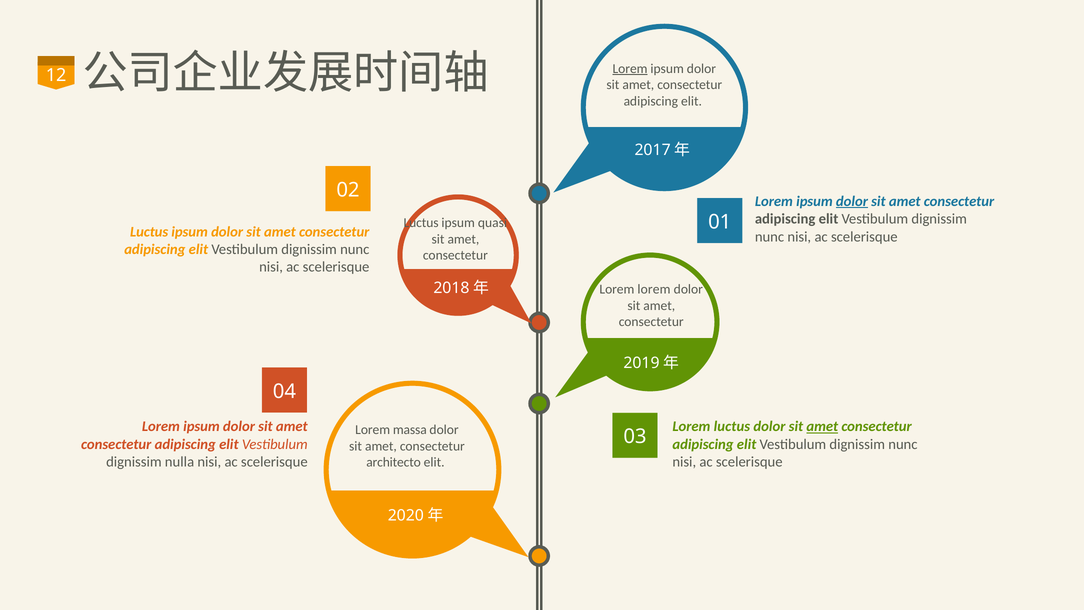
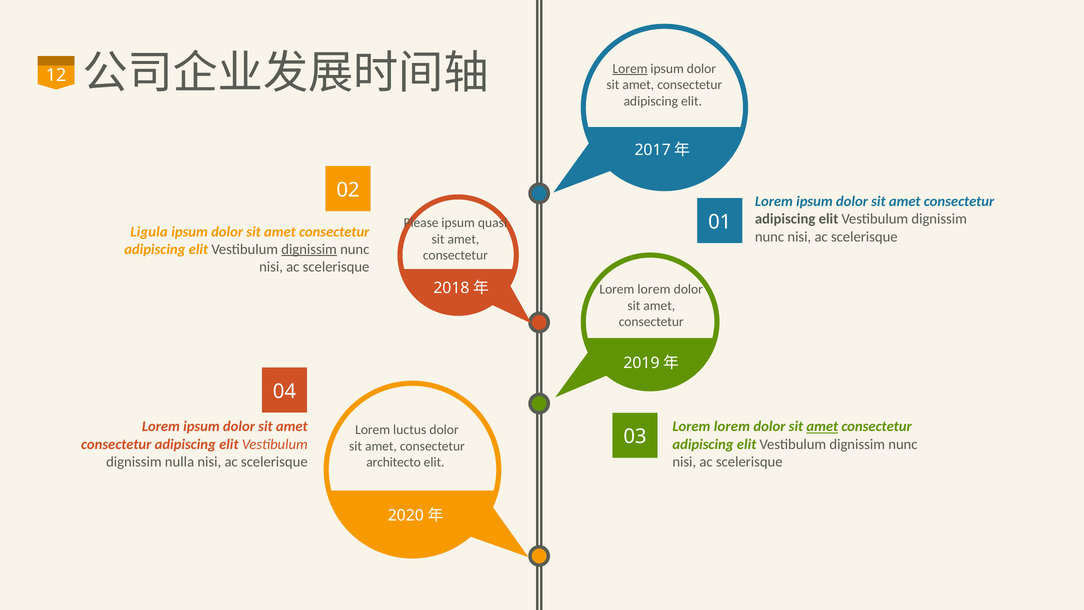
dolor at (852, 201) underline: present -> none
Luctus at (421, 223): Luctus -> Please
Luctus at (149, 232): Luctus -> Ligula
dignissim at (309, 249) underline: none -> present
luctus at (732, 426): luctus -> lorem
massa: massa -> luctus
